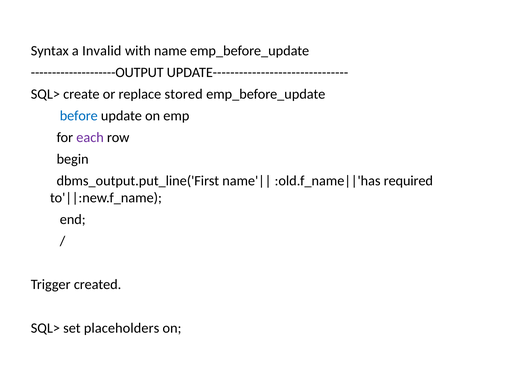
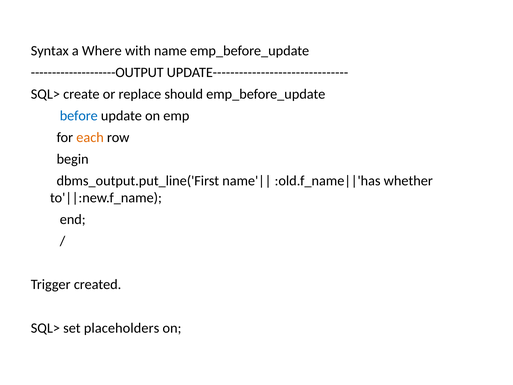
Invalid: Invalid -> Where
stored: stored -> should
each colour: purple -> orange
required: required -> whether
